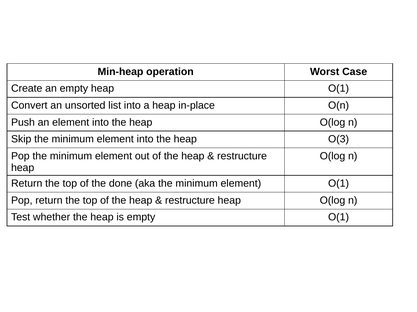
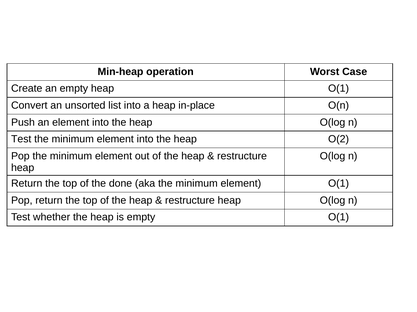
Skip at (21, 139): Skip -> Test
O(3: O(3 -> O(2
